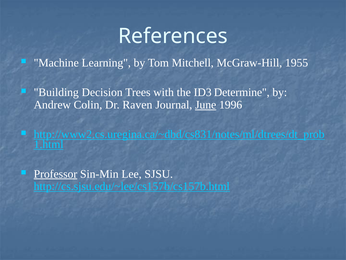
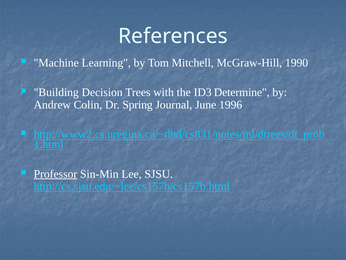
1955: 1955 -> 1990
Raven: Raven -> Spring
June underline: present -> none
